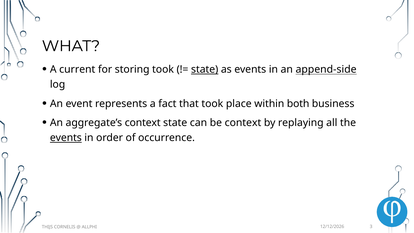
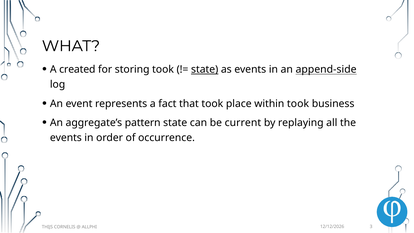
current: current -> created
within both: both -> took
aggregate’s context: context -> pattern
be context: context -> current
events at (66, 138) underline: present -> none
